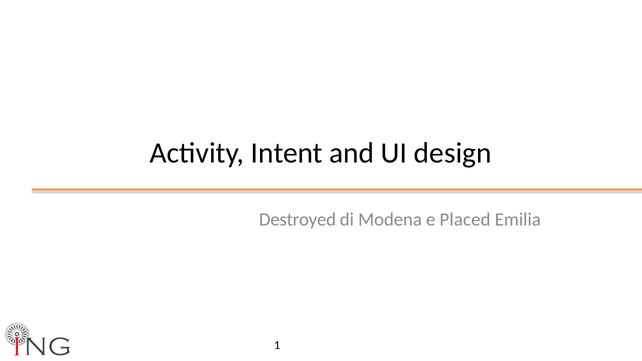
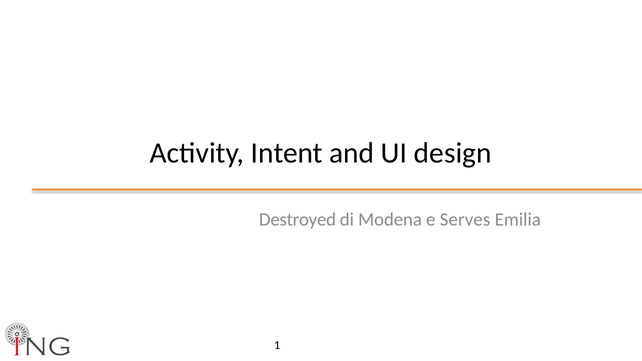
Placed: Placed -> Serves
